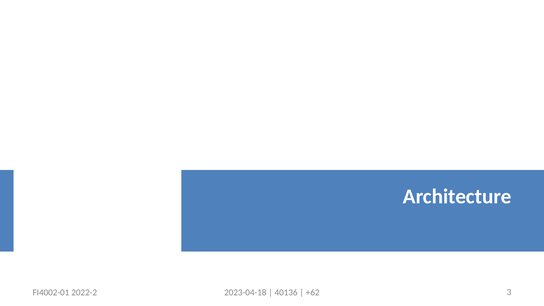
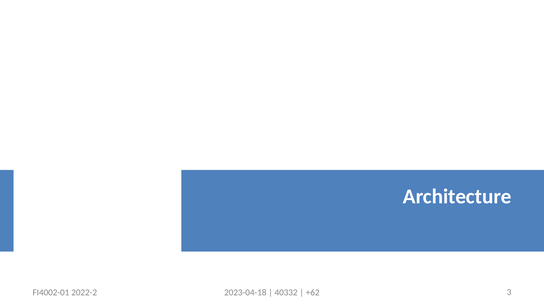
40136: 40136 -> 40332
